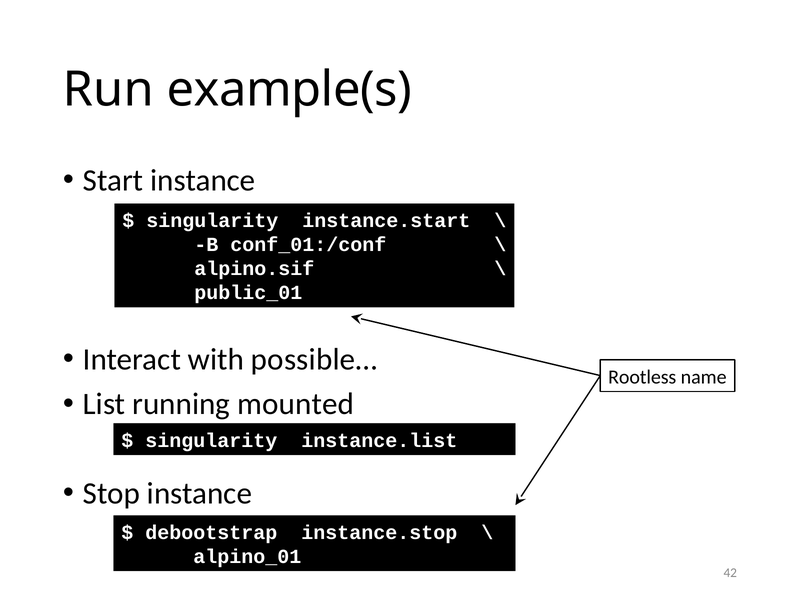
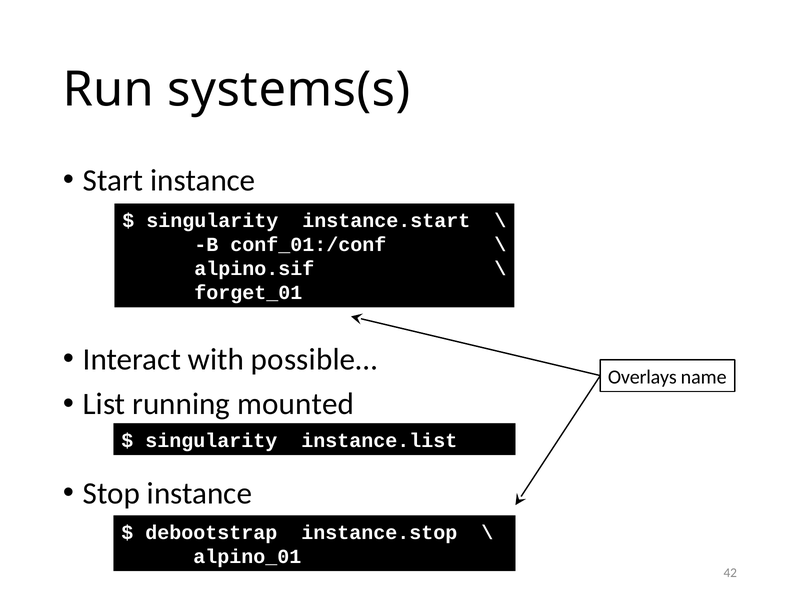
example(s: example(s -> systems(s
public_01: public_01 -> forget_01
Rootless: Rootless -> Overlays
